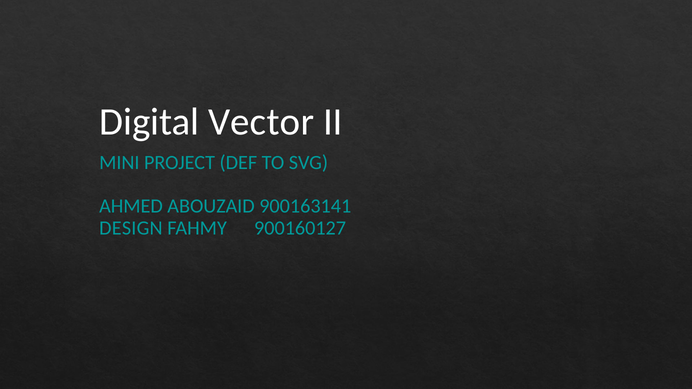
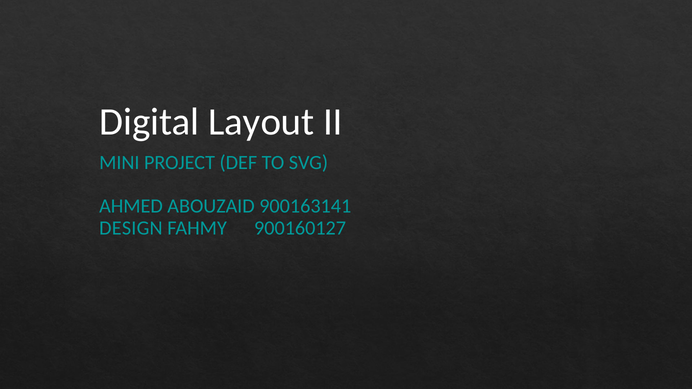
Vector: Vector -> Layout
